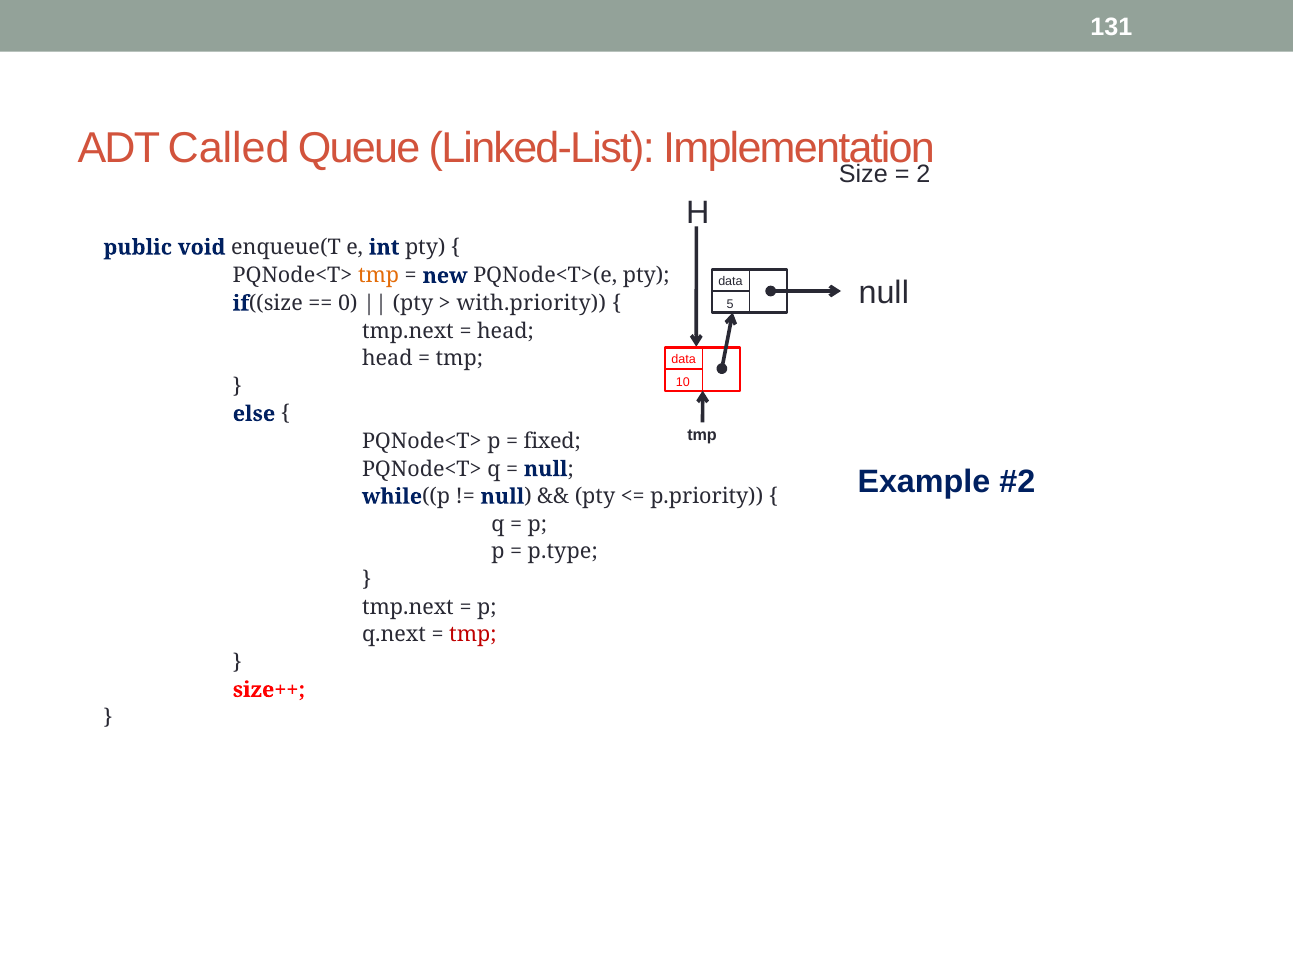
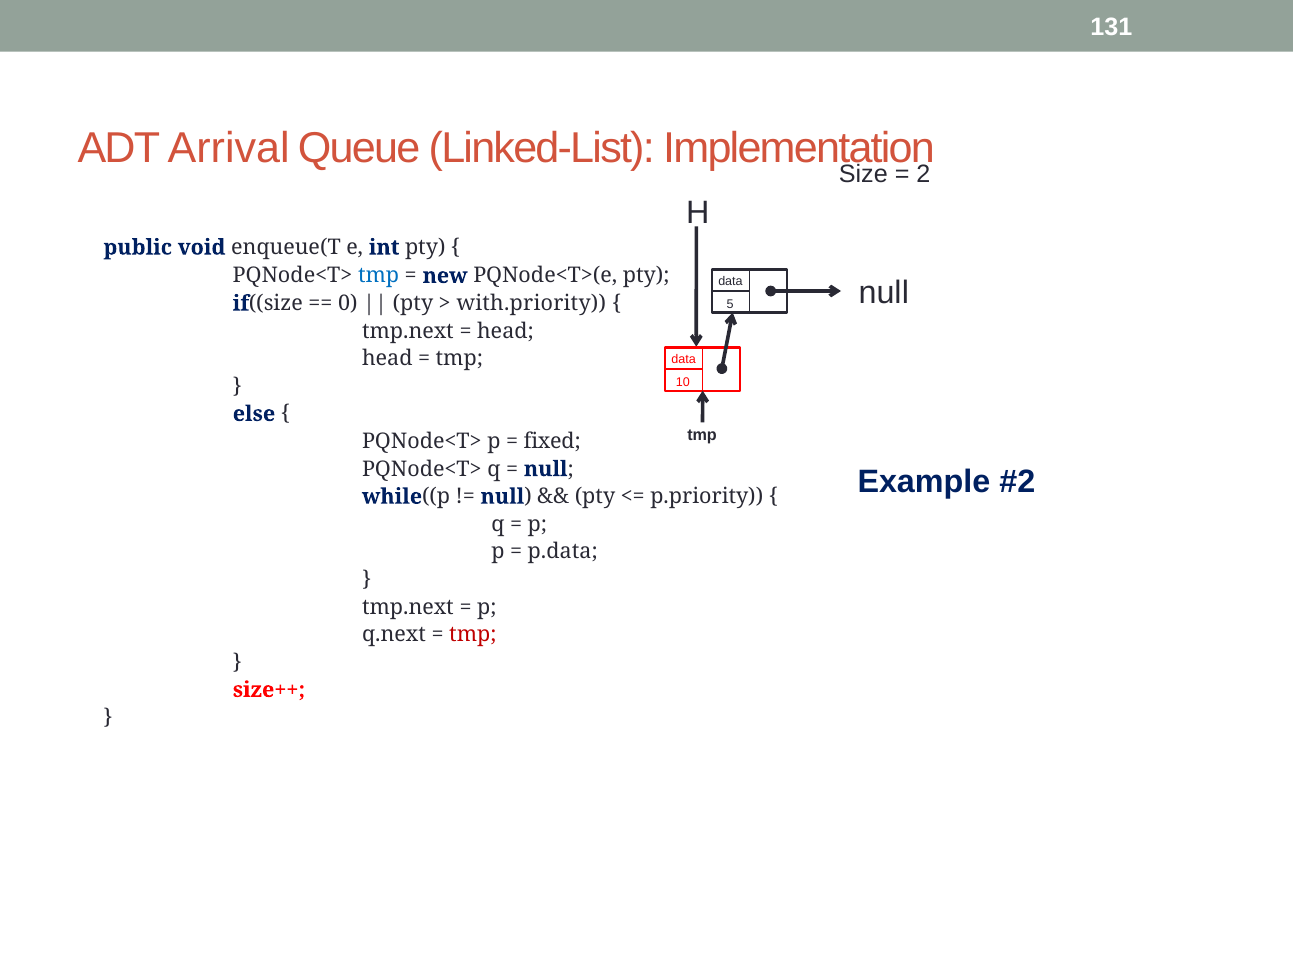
Called: Called -> Arrival
tmp at (379, 276) colour: orange -> blue
p.type: p.type -> p.data
